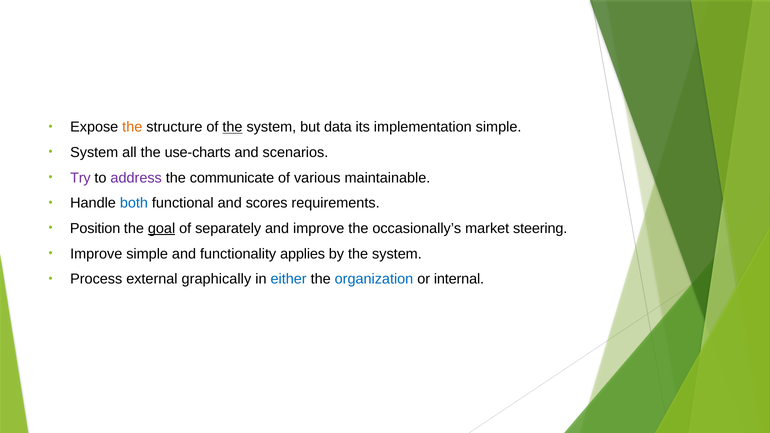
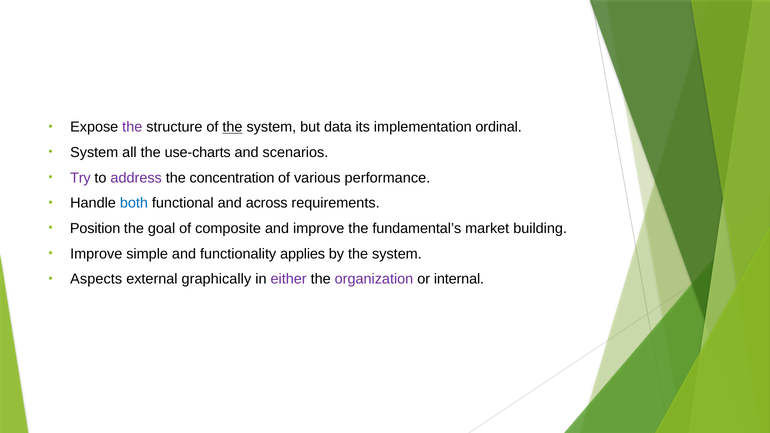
the at (132, 127) colour: orange -> purple
implementation simple: simple -> ordinal
communicate: communicate -> concentration
maintainable: maintainable -> performance
scores: scores -> across
goal underline: present -> none
separately: separately -> composite
occasionally’s: occasionally’s -> fundamental’s
steering: steering -> building
Process: Process -> Aspects
either colour: blue -> purple
organization colour: blue -> purple
